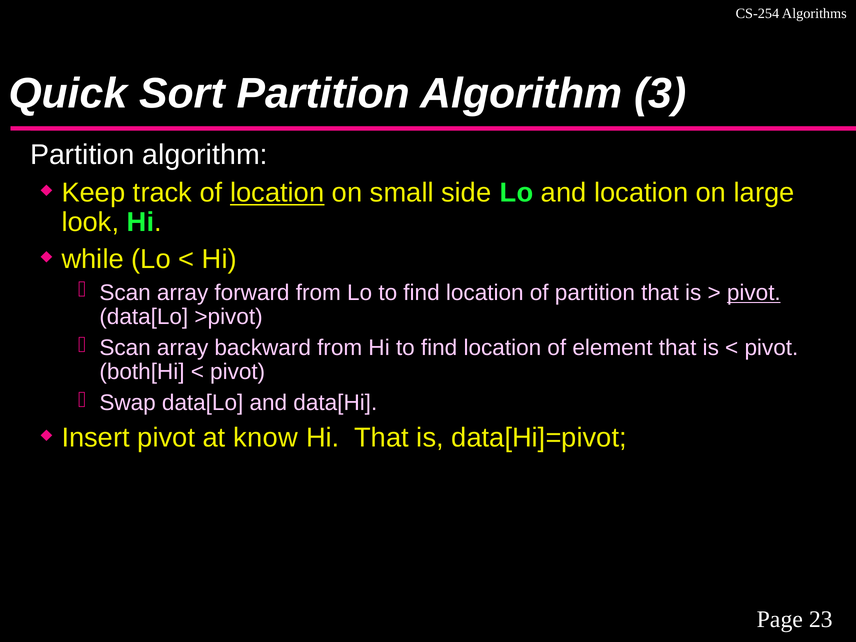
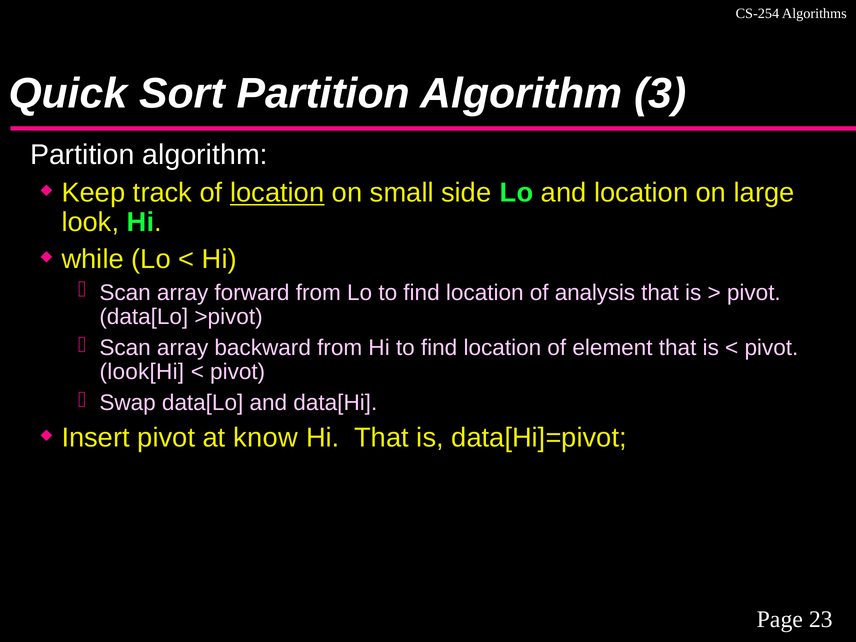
of partition: partition -> analysis
pivot at (754, 293) underline: present -> none
both[Hi: both[Hi -> look[Hi
